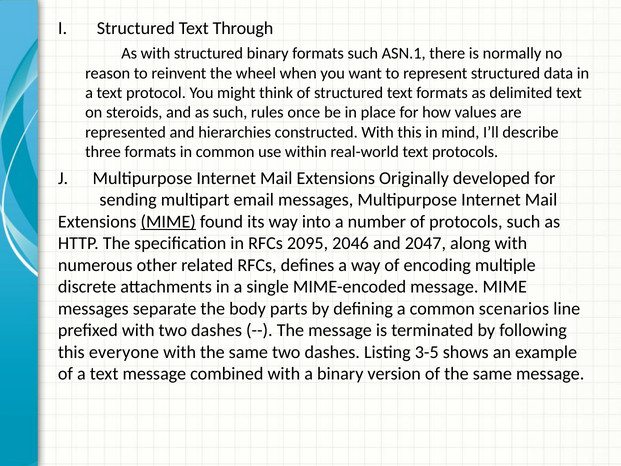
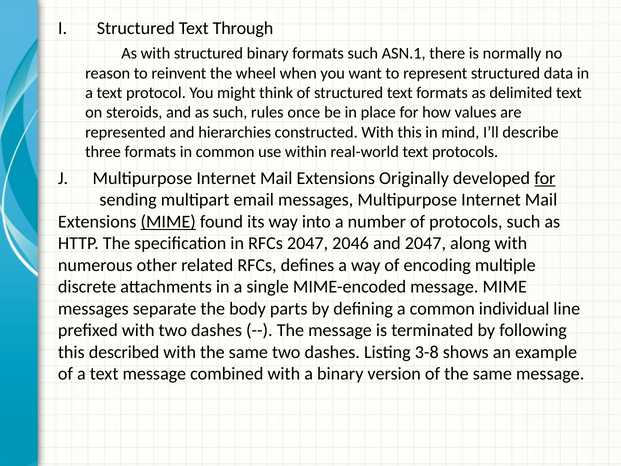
for at (545, 178) underline: none -> present
RFCs 2095: 2095 -> 2047
scenarios: scenarios -> individual
everyone: everyone -> described
3-5: 3-5 -> 3-8
